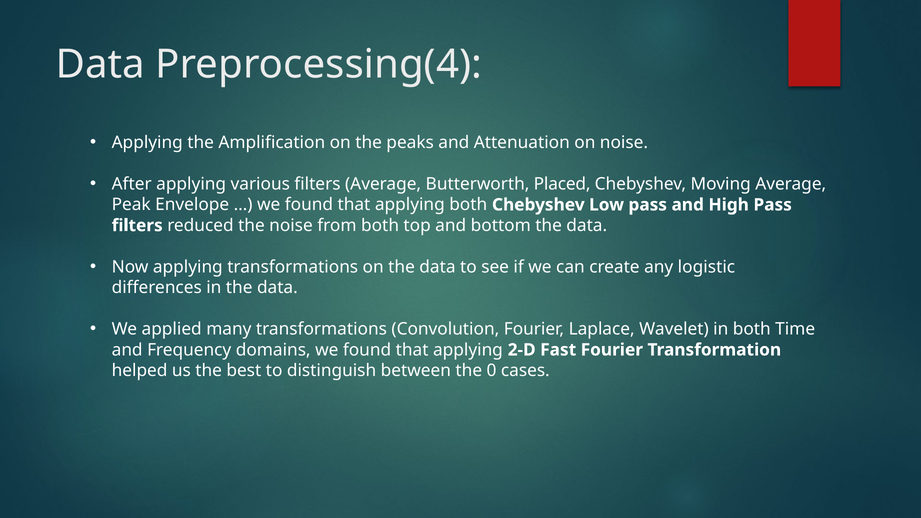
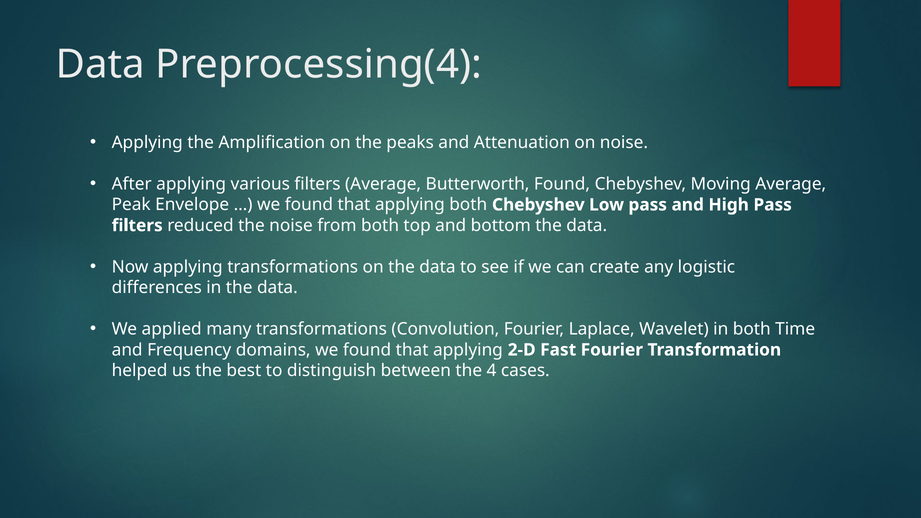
Butterworth Placed: Placed -> Found
0: 0 -> 4
